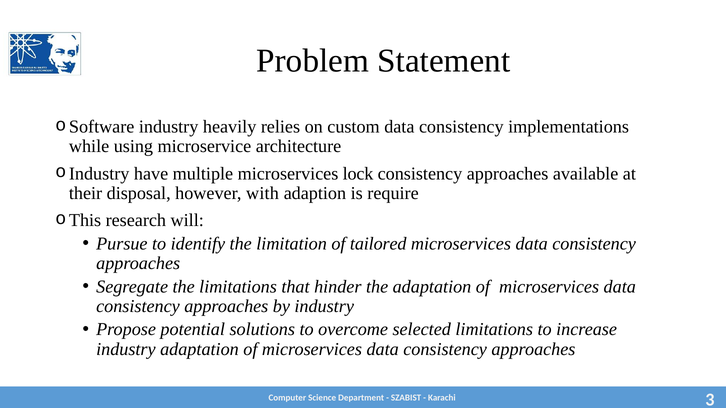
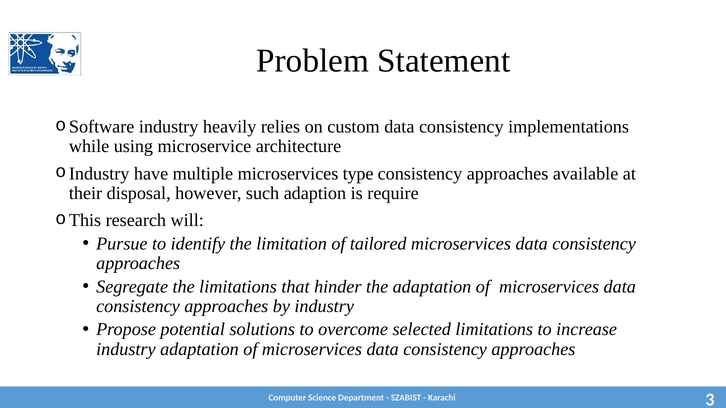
lock: lock -> type
with: with -> such
